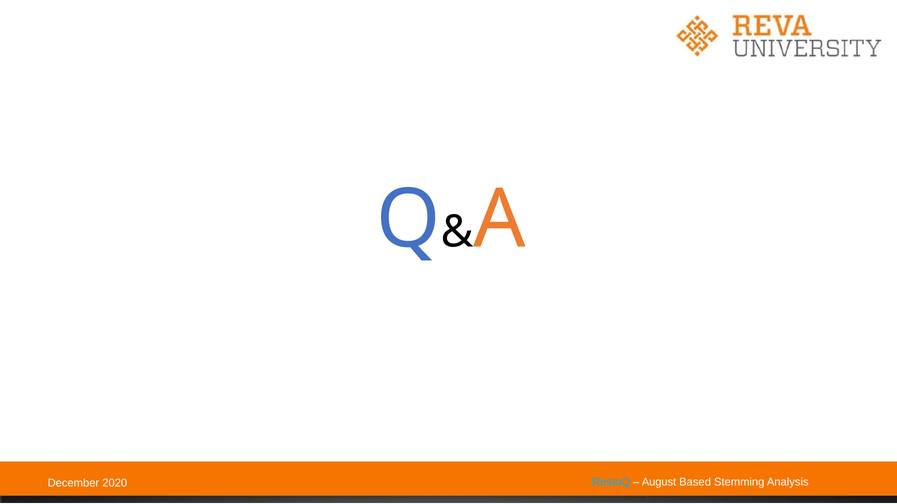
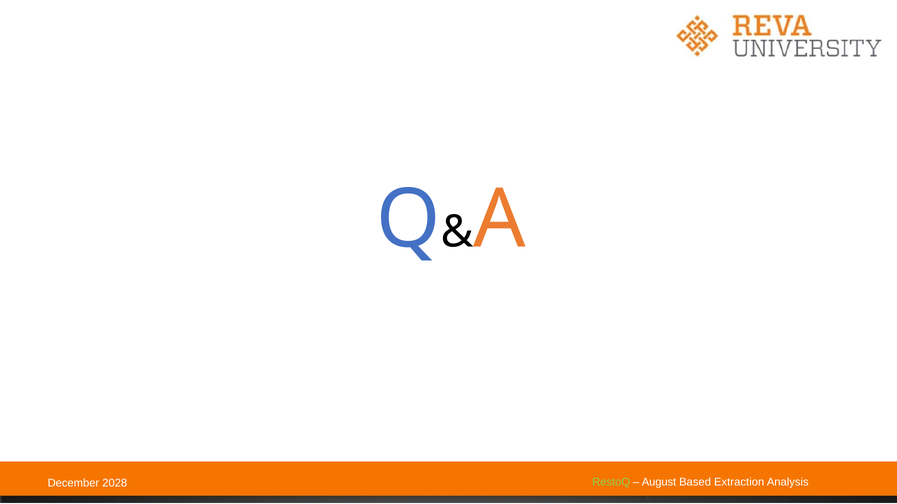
RestoQ colour: light blue -> light green
Stemming: Stemming -> Extraction
2020: 2020 -> 2028
